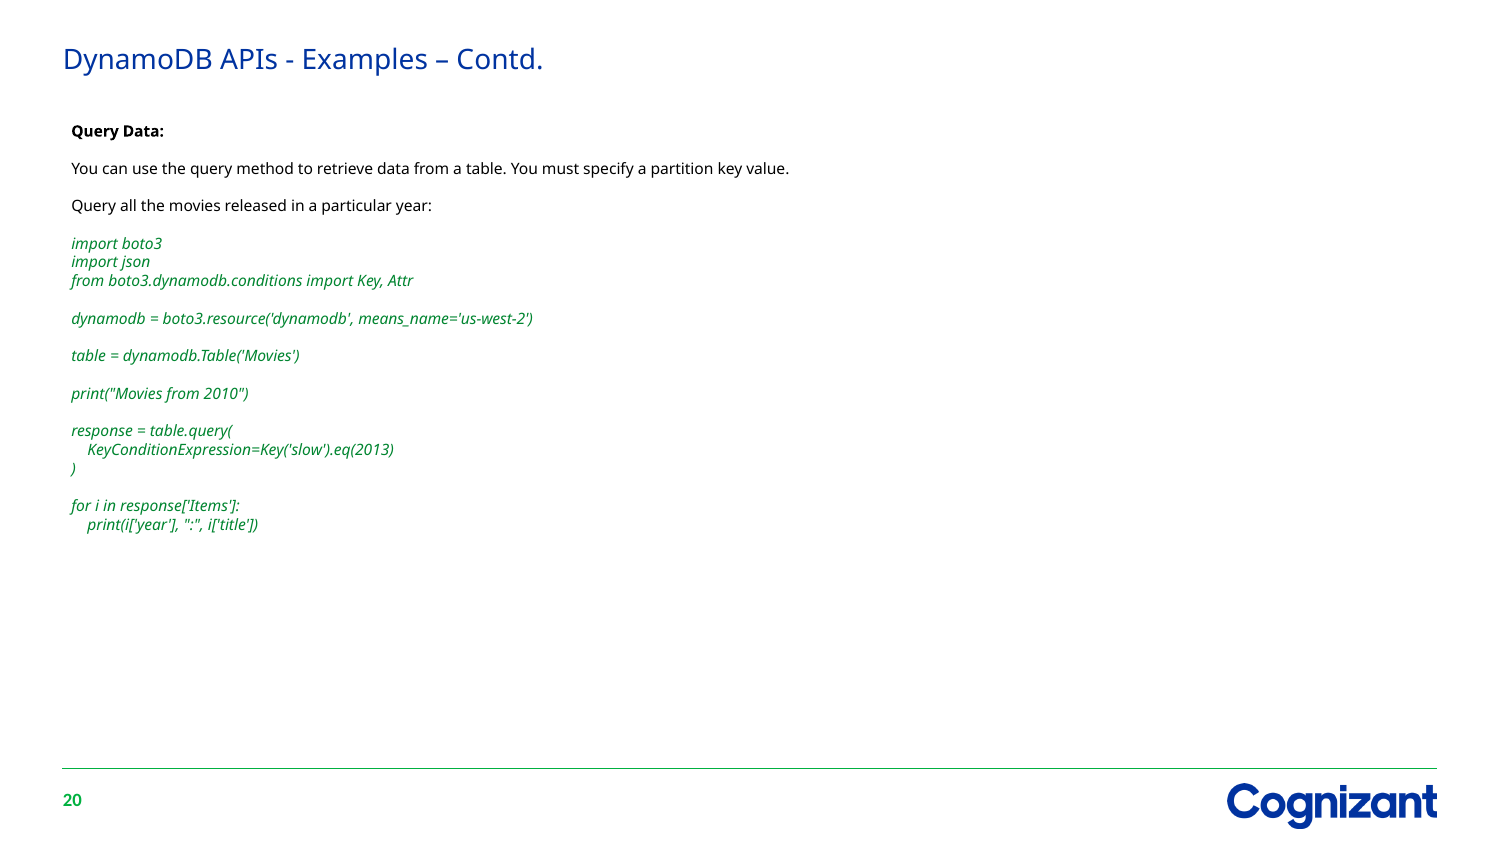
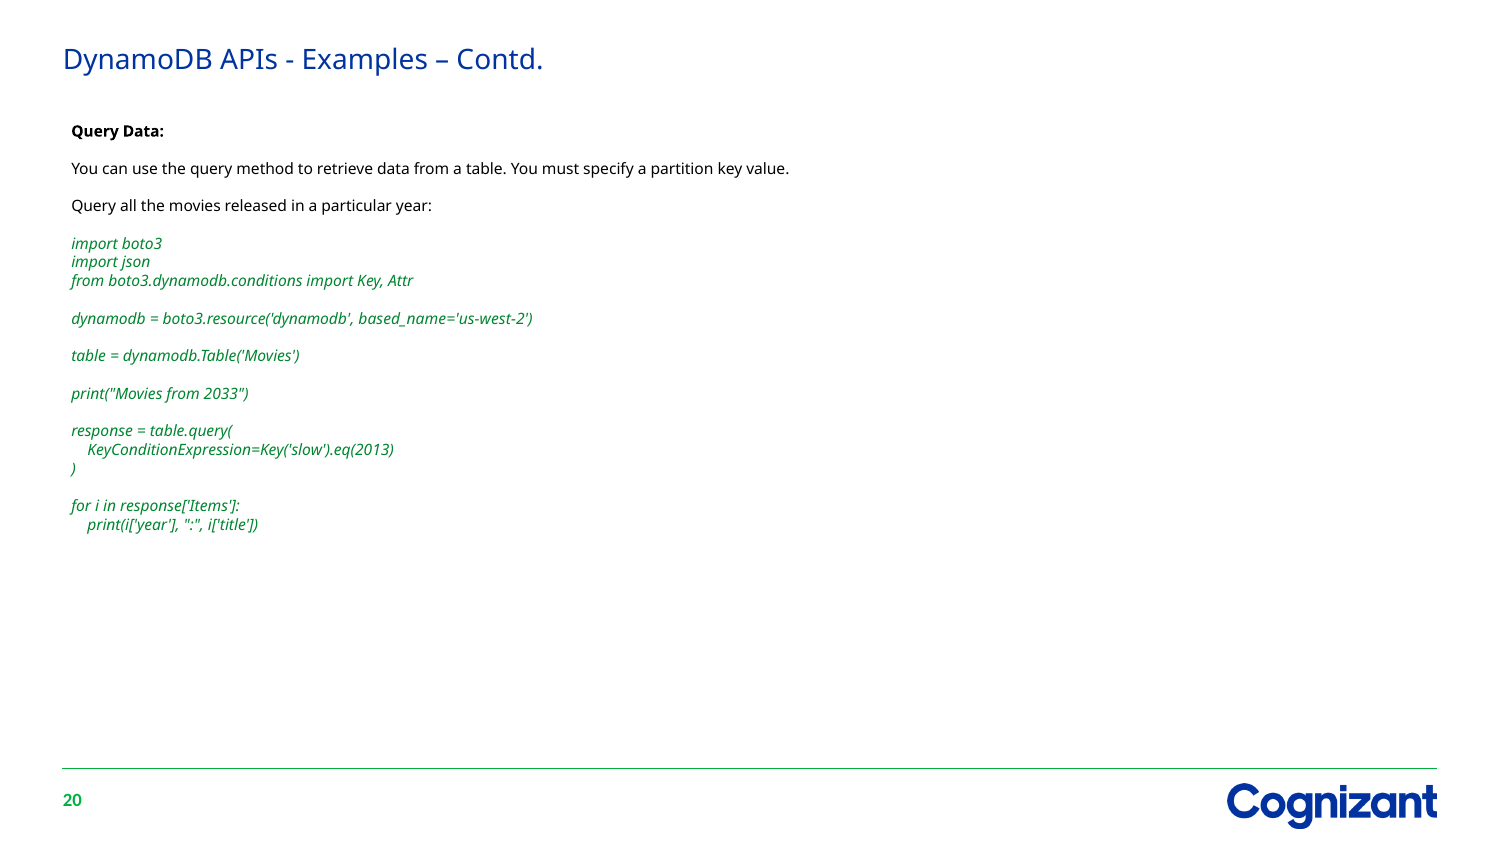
means_name='us-west-2: means_name='us-west-2 -> based_name='us-west-2
2010: 2010 -> 2033
